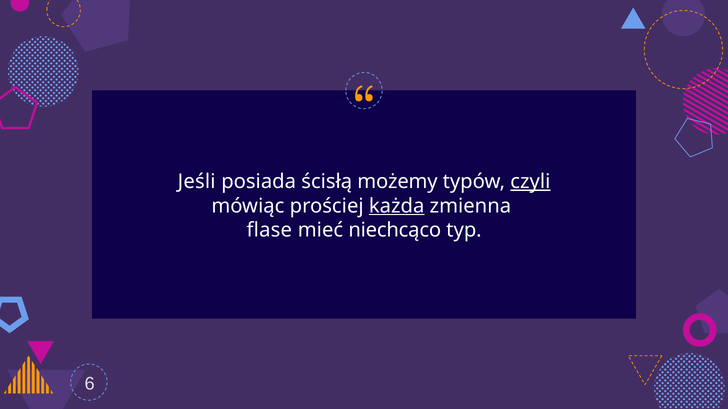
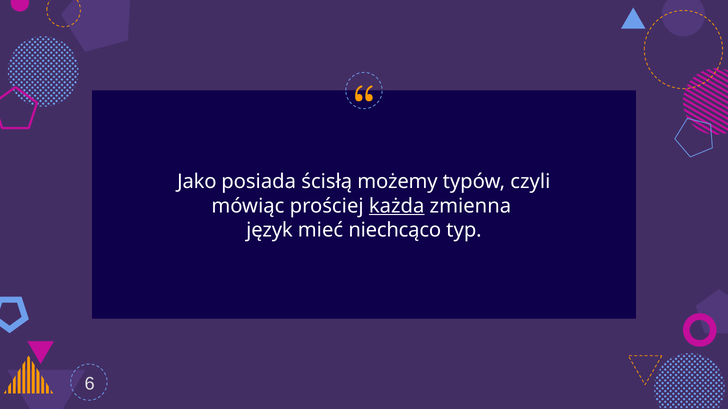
Jeśli: Jeśli -> Jako
czyli underline: present -> none
flase: flase -> język
